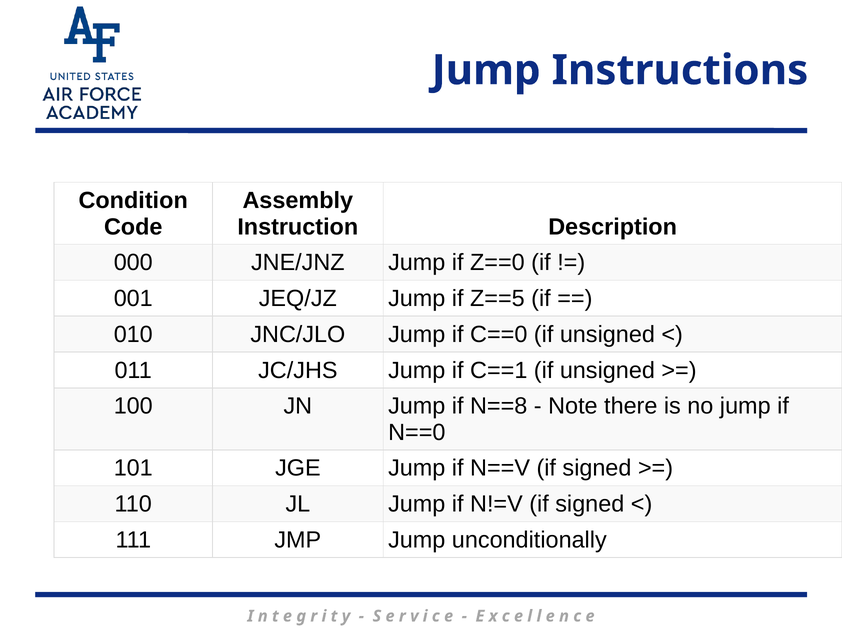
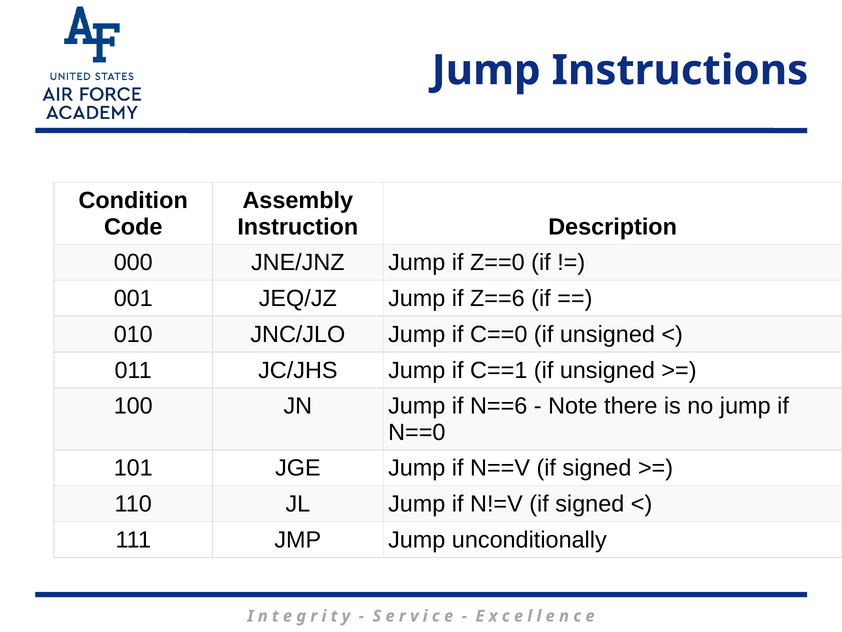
Z==5: Z==5 -> Z==6
N==8: N==8 -> N==6
